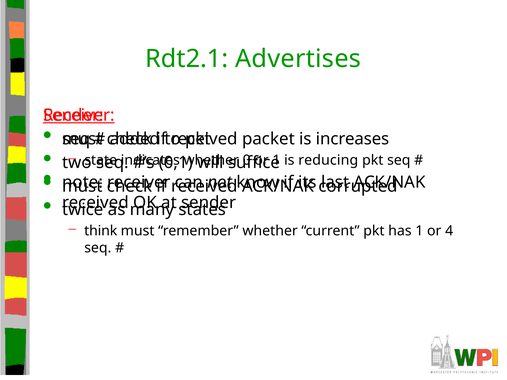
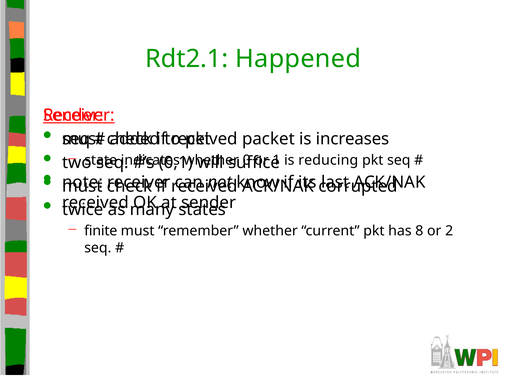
Advertises: Advertises -> Happened
think: think -> finite
has 1: 1 -> 8
4: 4 -> 2
